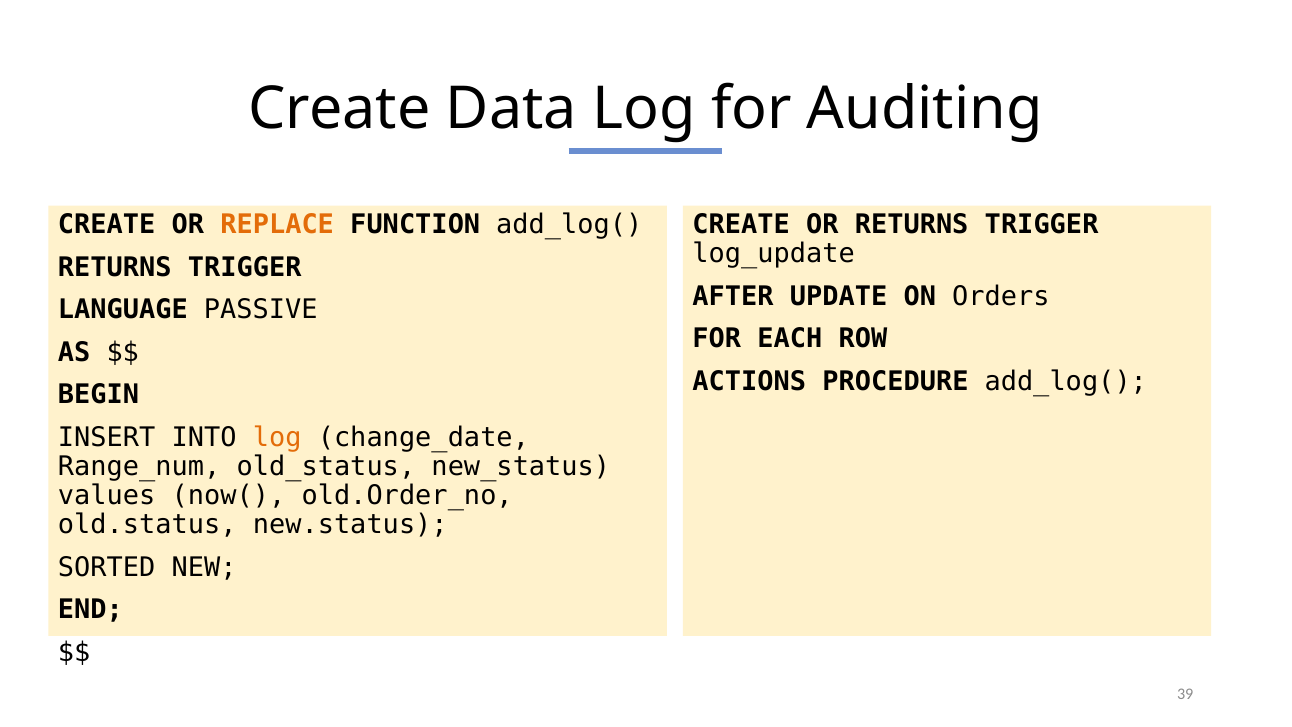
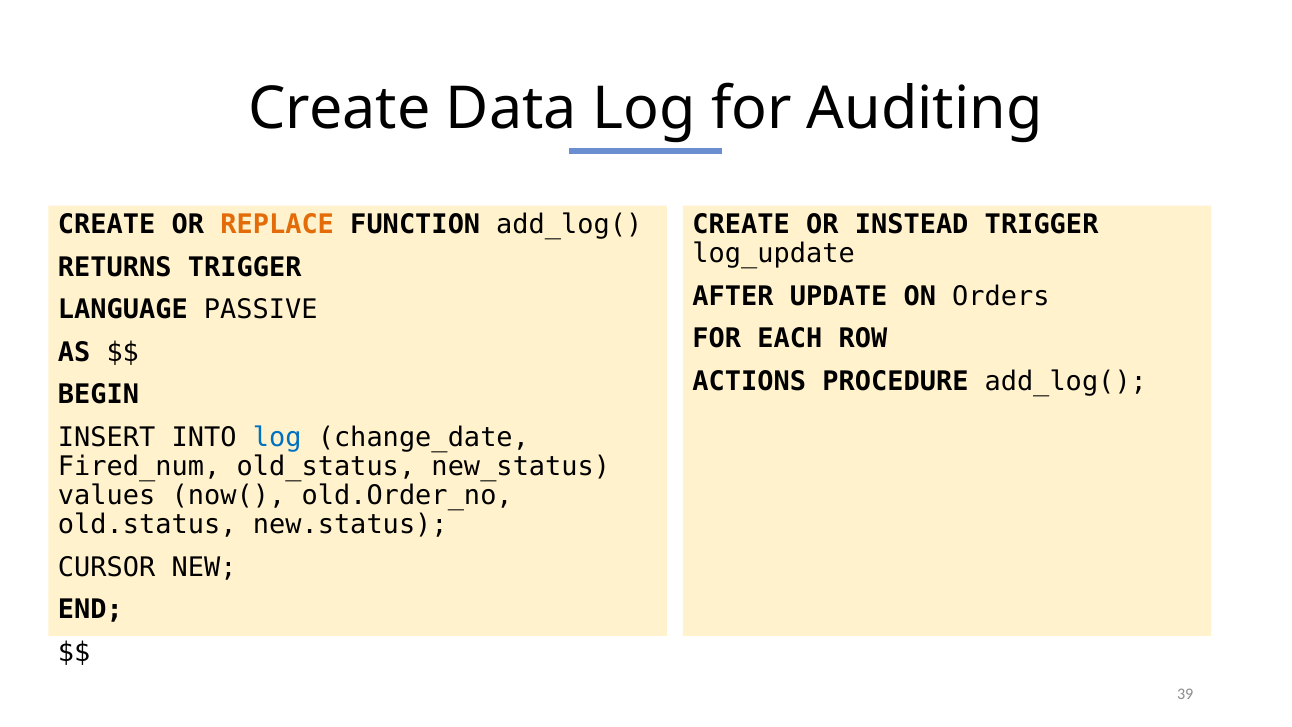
OR RETURNS: RETURNS -> INSTEAD
log at (277, 437) colour: orange -> blue
Range_num: Range_num -> Fired_num
SORTED: SORTED -> CURSOR
